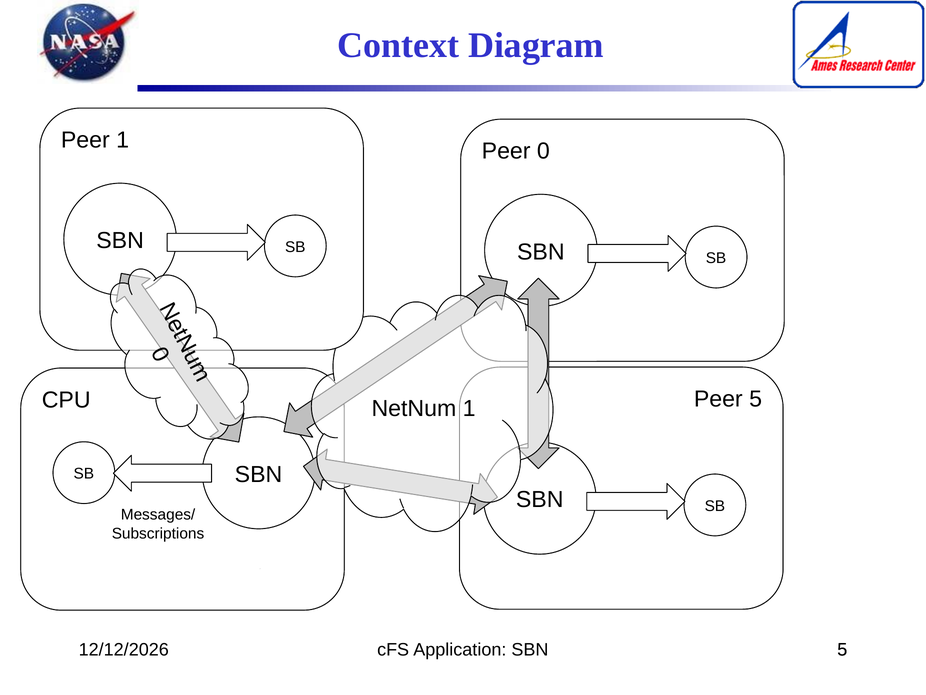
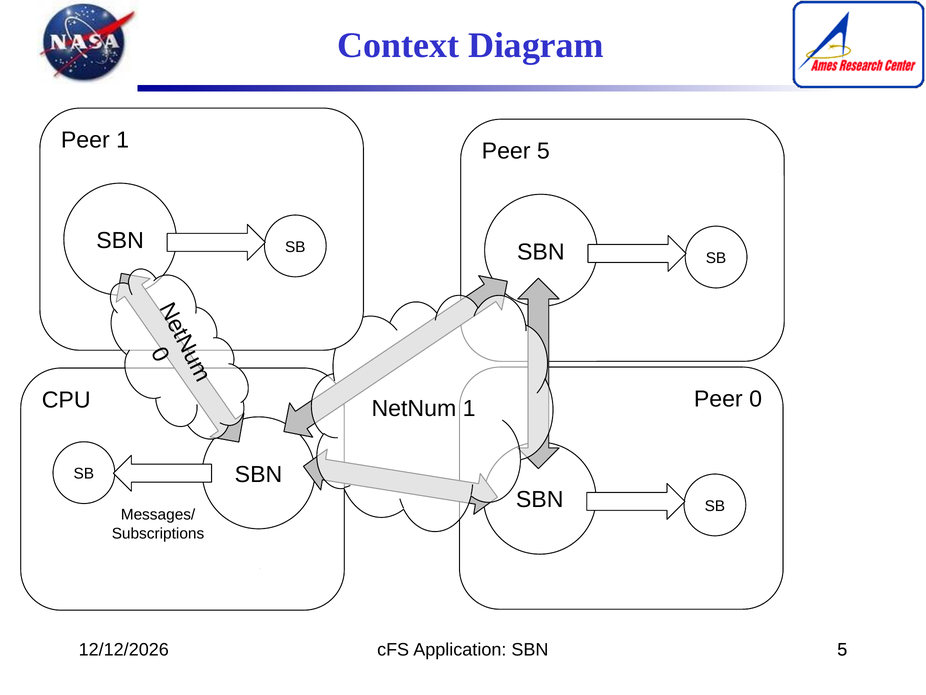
Peer 0: 0 -> 5
Peer 5: 5 -> 0
